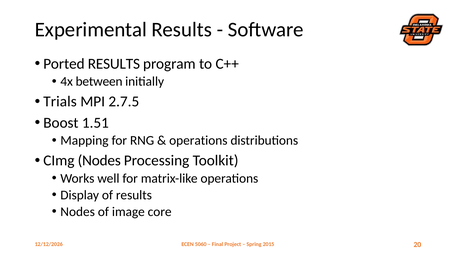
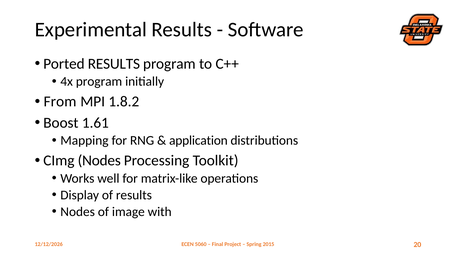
4x between: between -> program
Trials: Trials -> From
2.7.5: 2.7.5 -> 1.8.2
1.51: 1.51 -> 1.61
operations at (198, 141): operations -> application
core: core -> with
